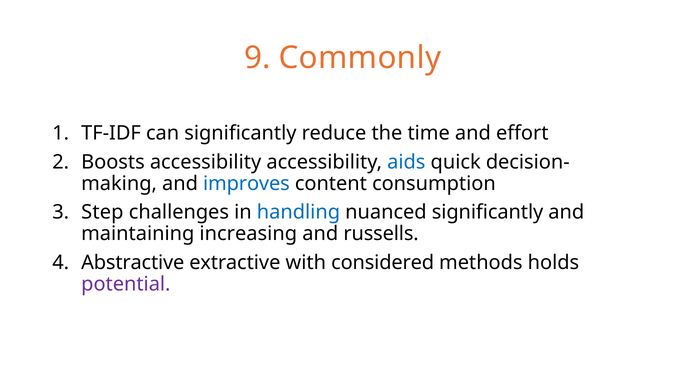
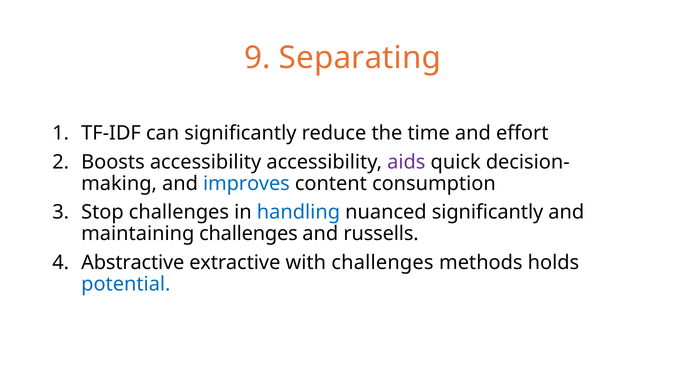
Commonly: Commonly -> Separating
aids colour: blue -> purple
Step: Step -> Stop
maintaining increasing: increasing -> challenges
with considered: considered -> challenges
potential colour: purple -> blue
